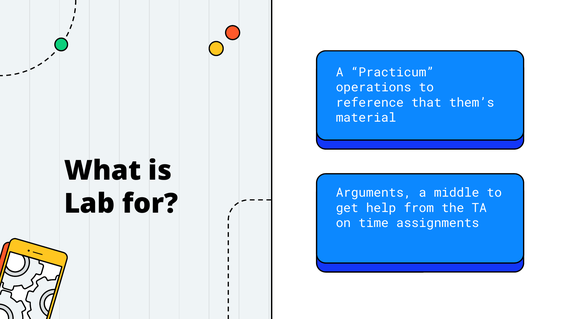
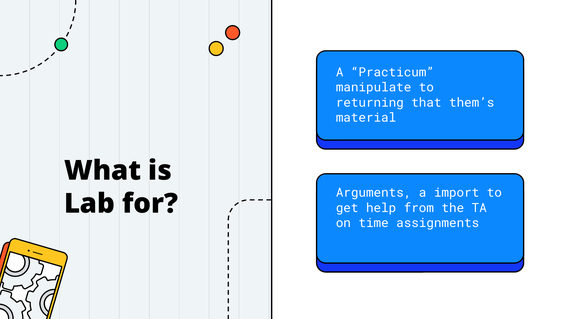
operations: operations -> manipulate
reference: reference -> returning
middle: middle -> import
